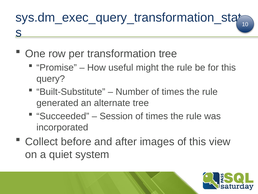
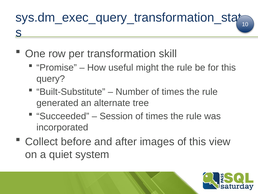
transformation tree: tree -> skill
